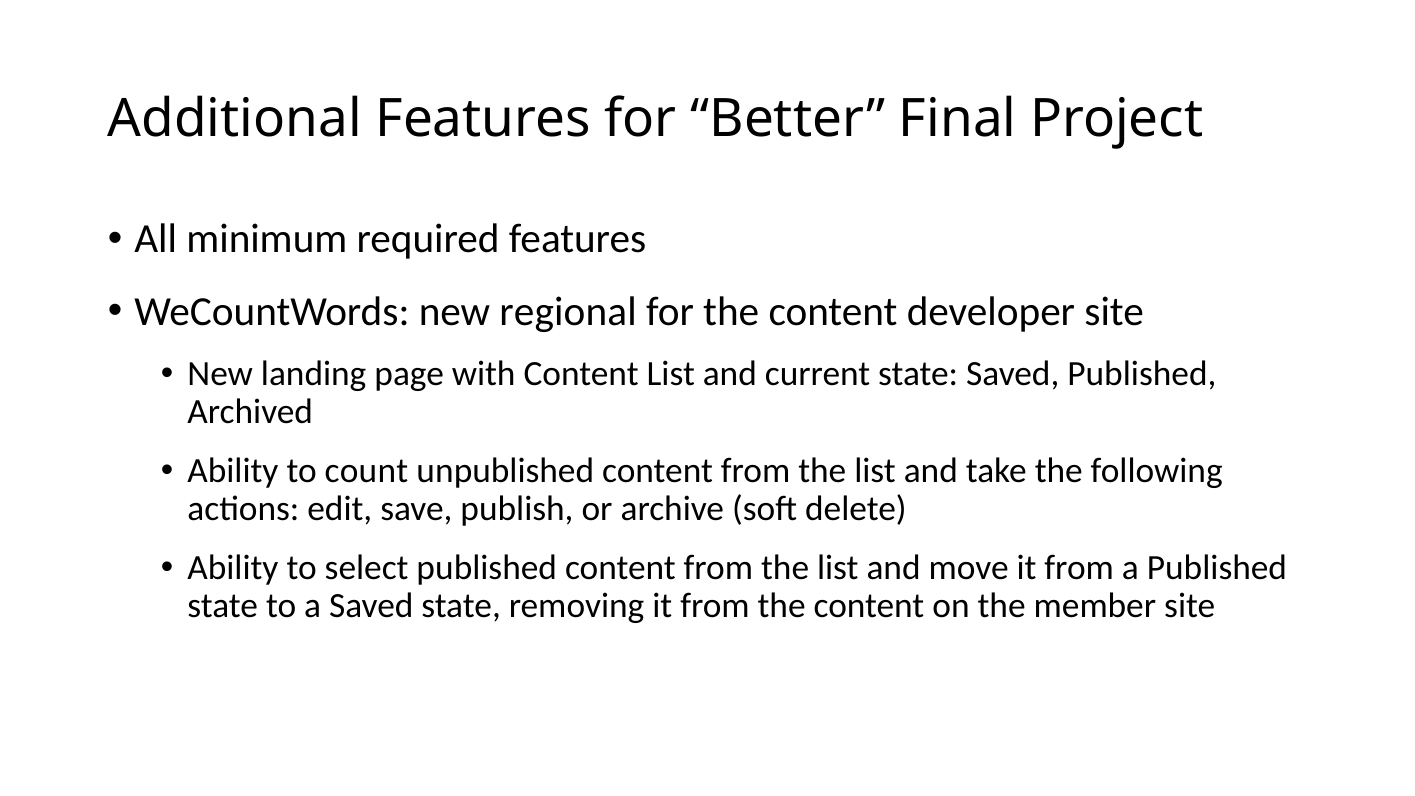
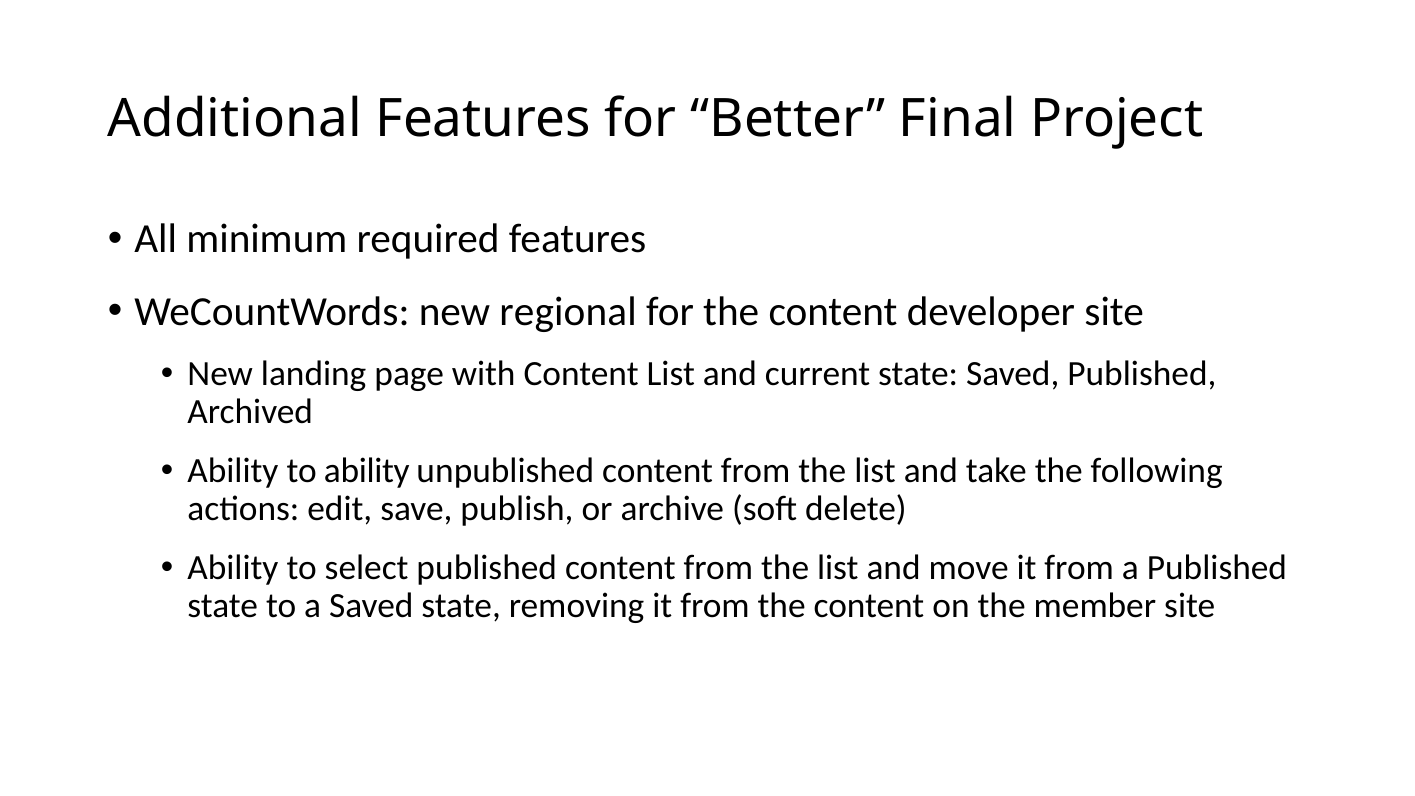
to count: count -> ability
